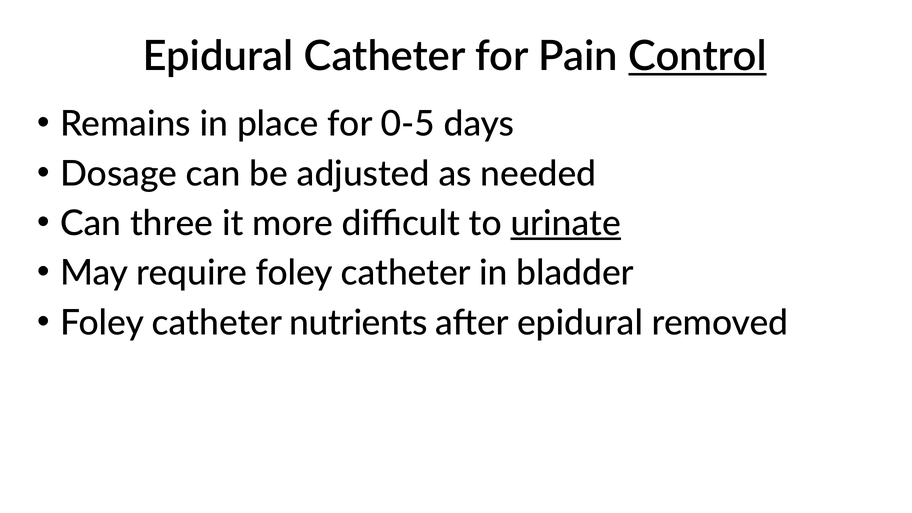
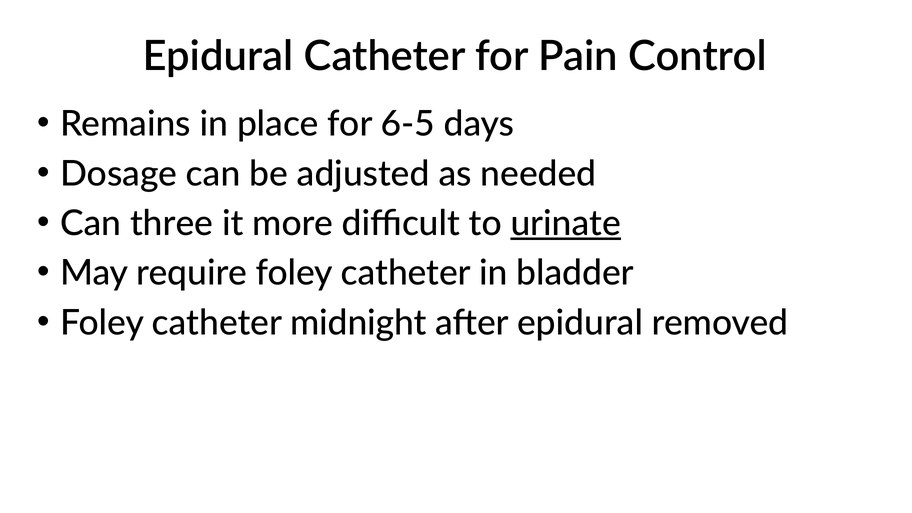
Control underline: present -> none
0-5: 0-5 -> 6-5
nutrients: nutrients -> midnight
